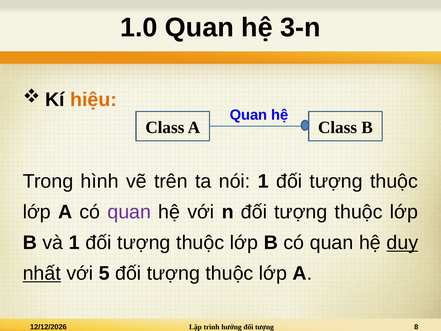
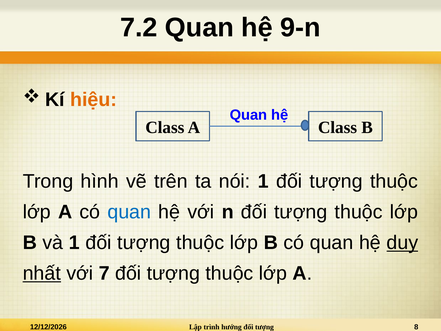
1.0: 1.0 -> 7.2
3-n: 3-n -> 9-n
quan at (129, 212) colour: purple -> blue
5: 5 -> 7
